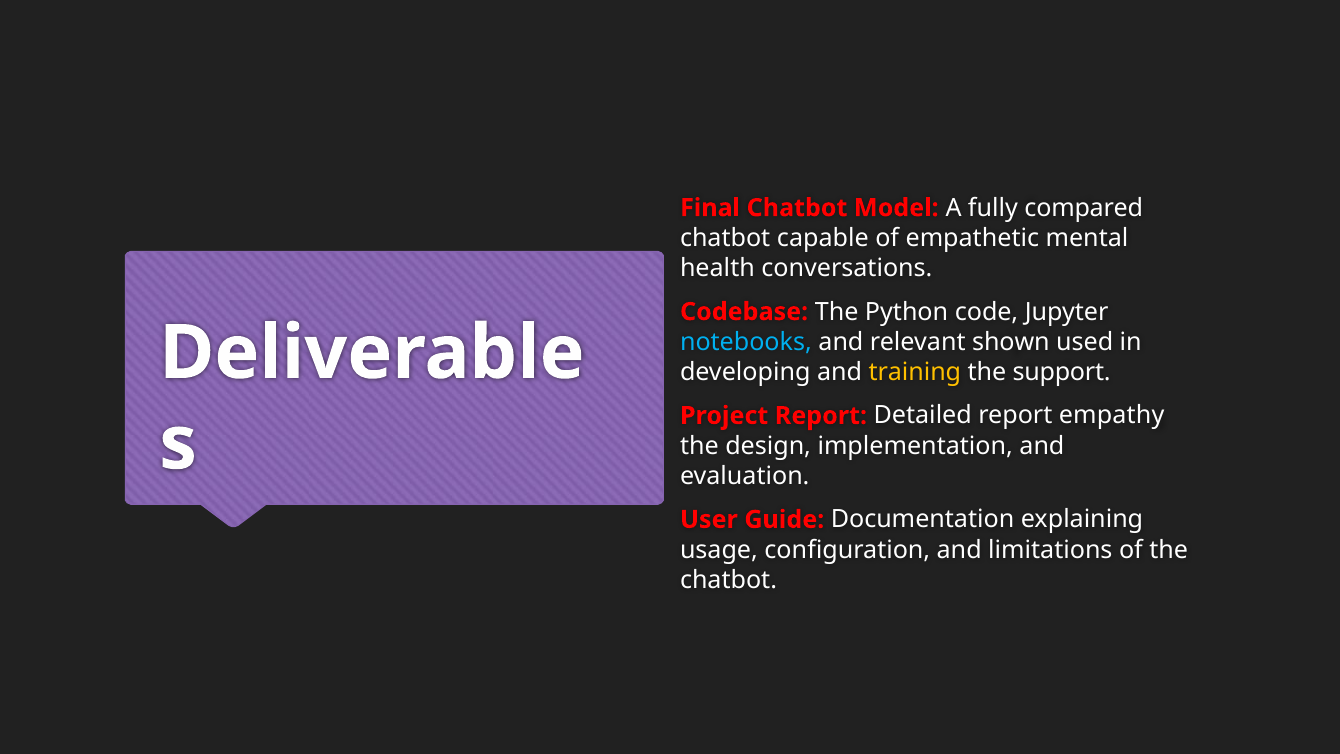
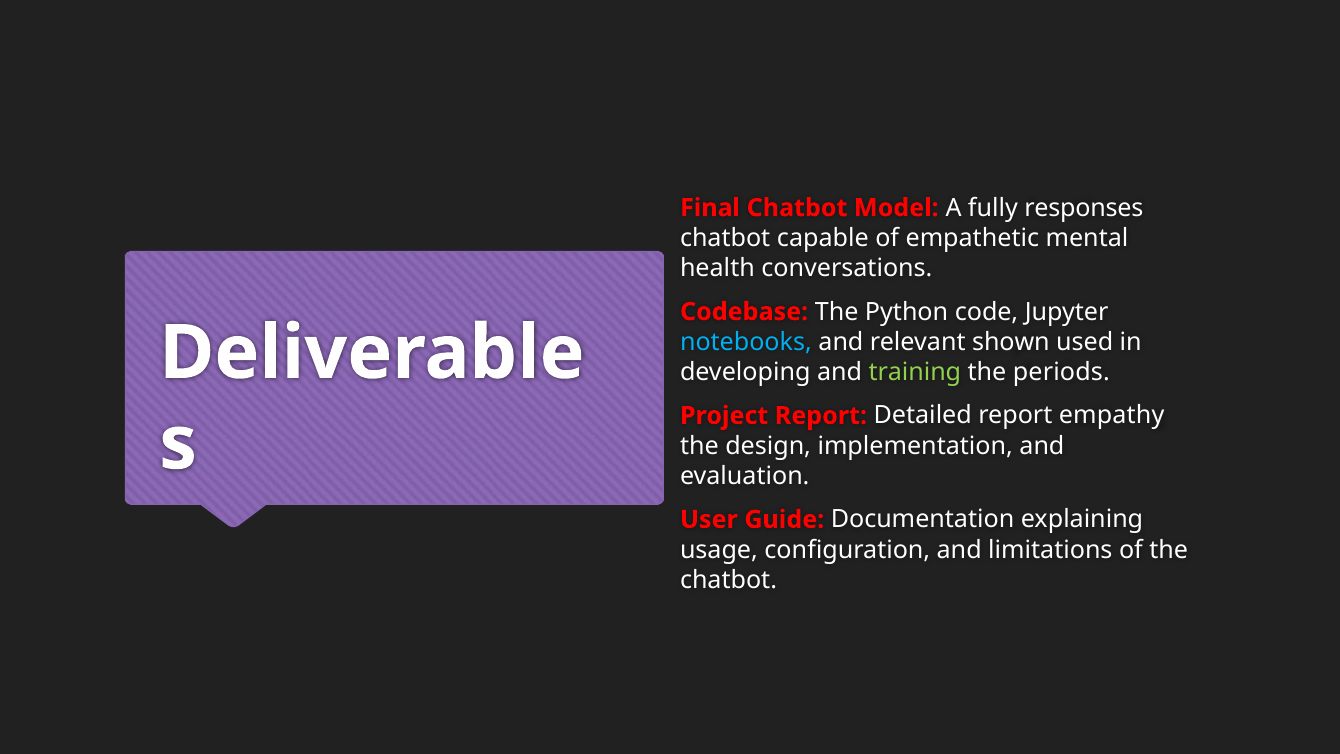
compared: compared -> responses
training colour: yellow -> light green
support: support -> periods
